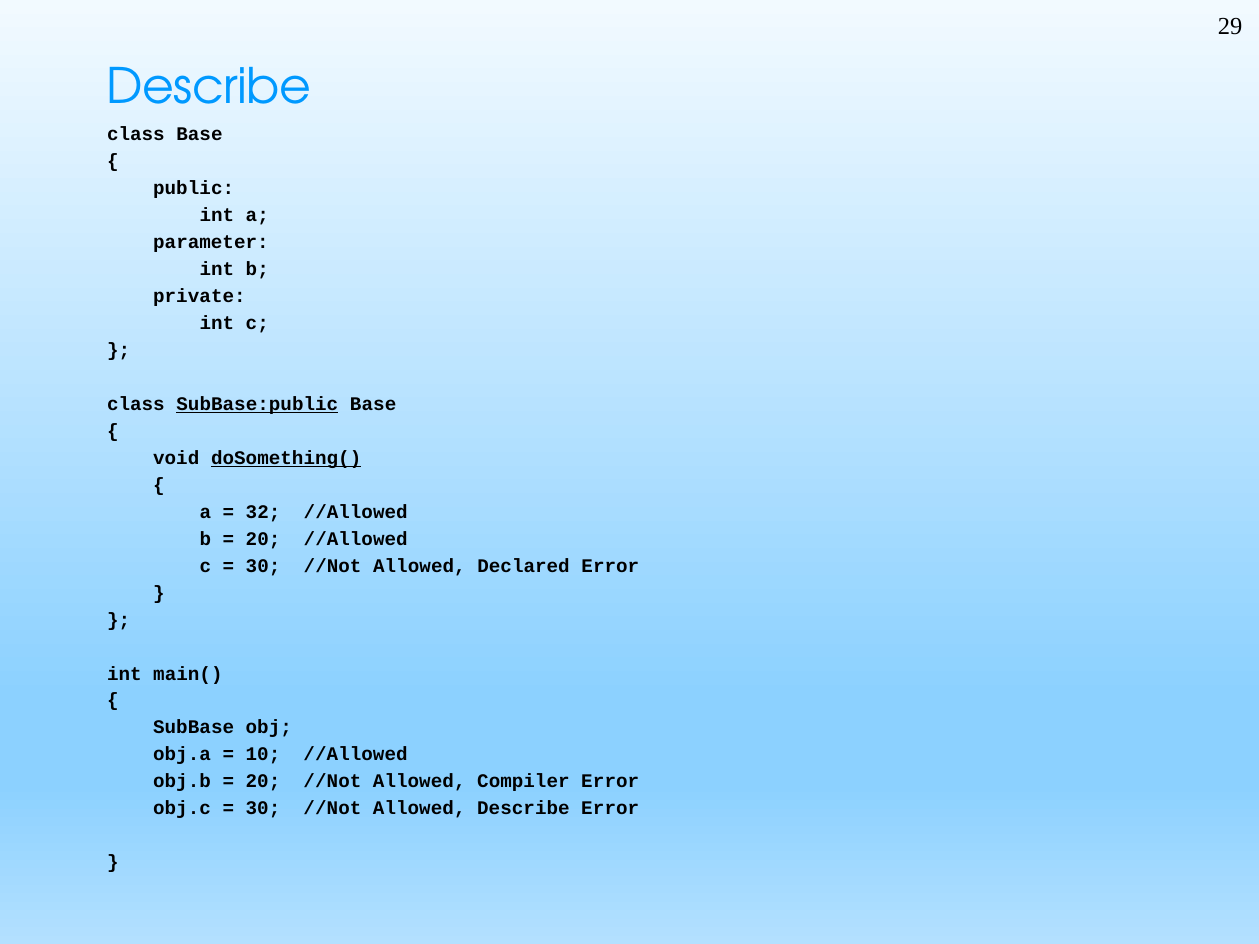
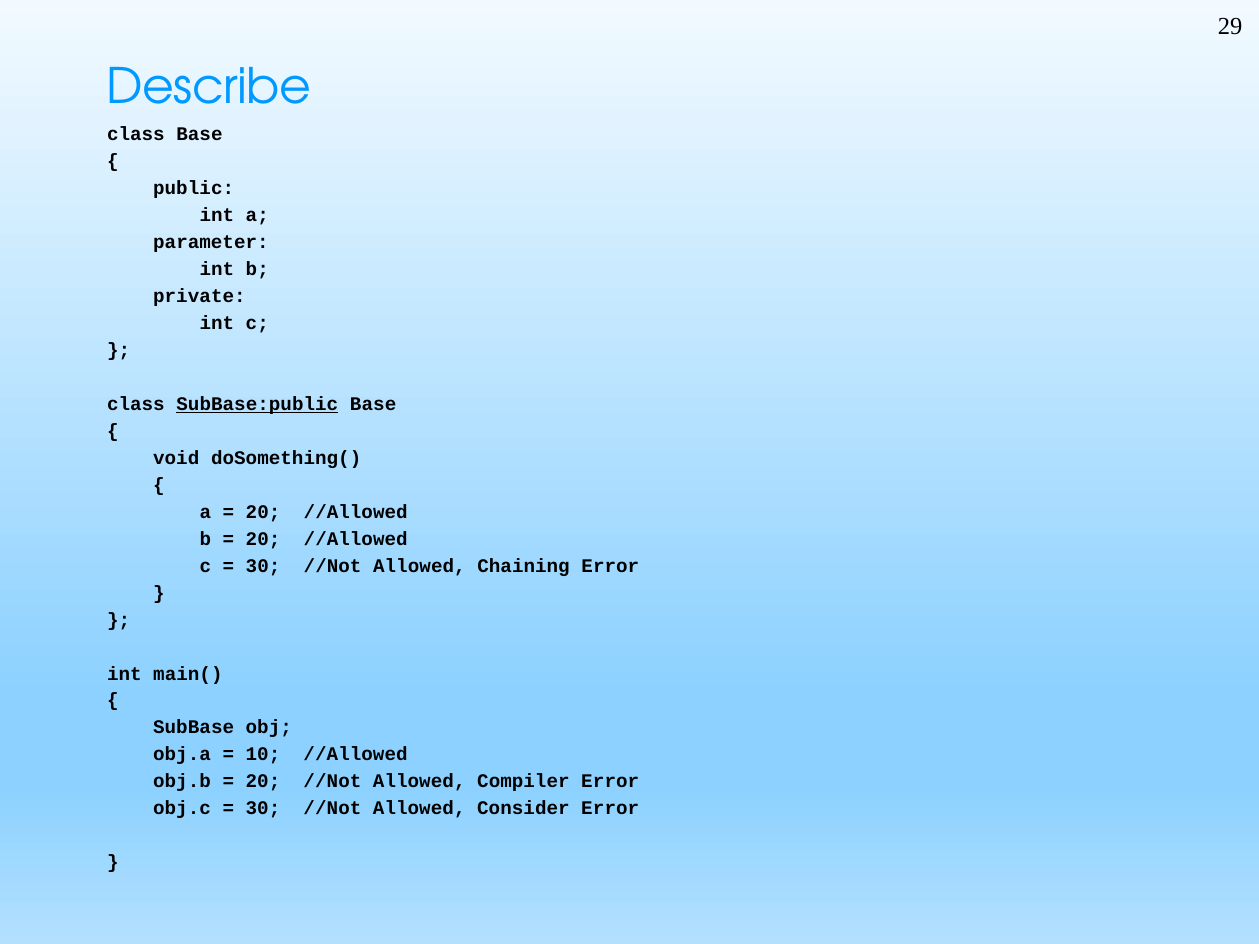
doSomething( underline: present -> none
32 at (263, 512): 32 -> 20
Declared: Declared -> Chaining
Allowed Describe: Describe -> Consider
